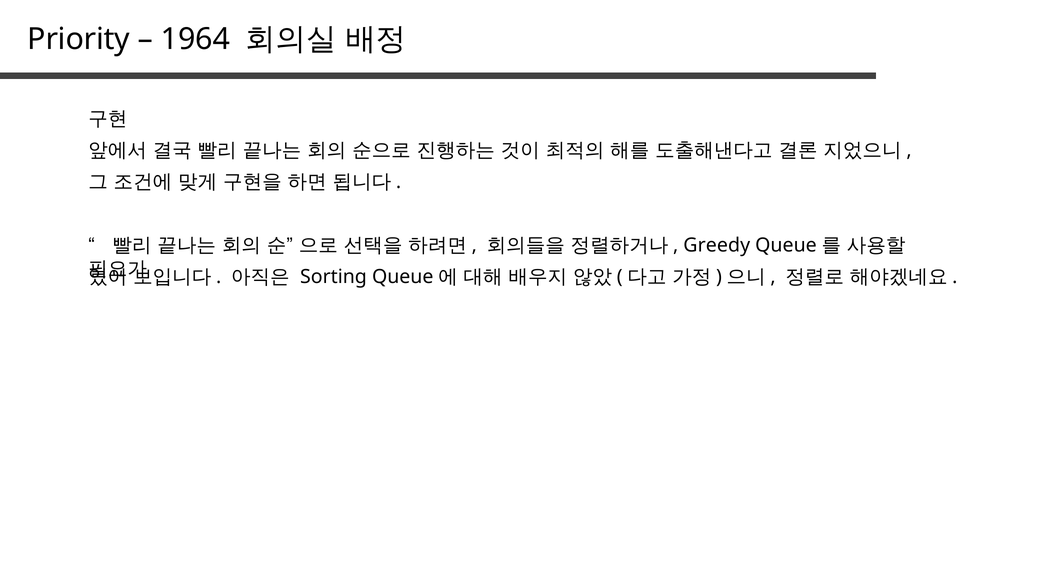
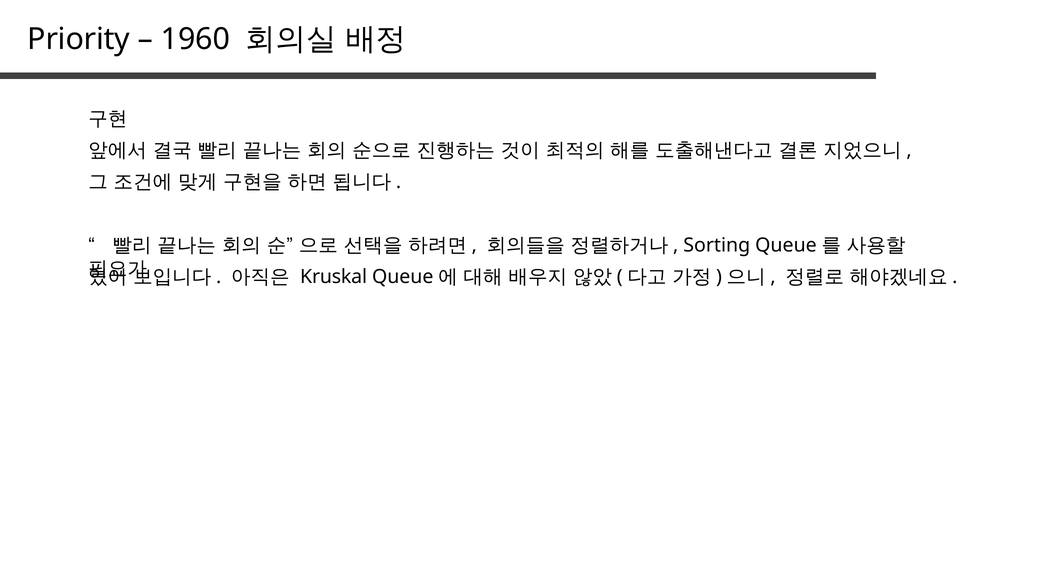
1964: 1964 -> 1960
Greedy: Greedy -> Sorting
Sorting: Sorting -> Kruskal
